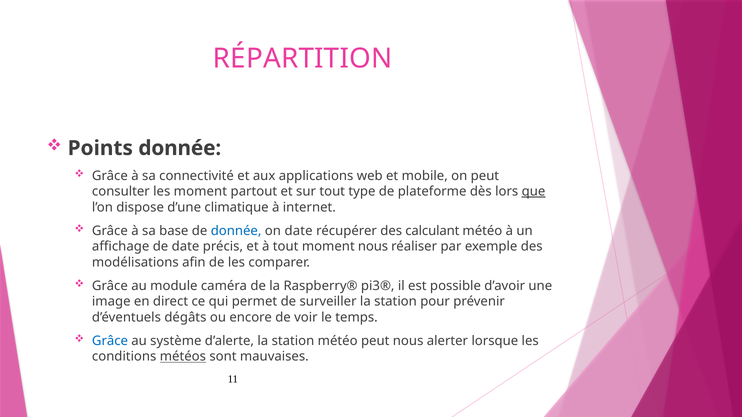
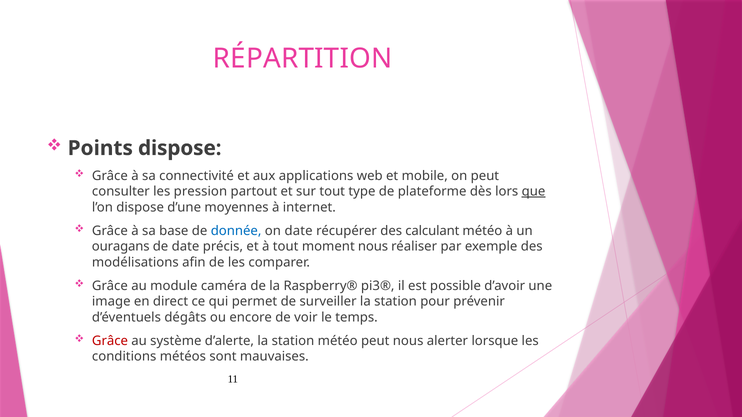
Points donnée: donnée -> dispose
les moment: moment -> pression
climatique: climatique -> moyennes
affichage: affichage -> ouragans
Grâce at (110, 341) colour: blue -> red
météos underline: present -> none
